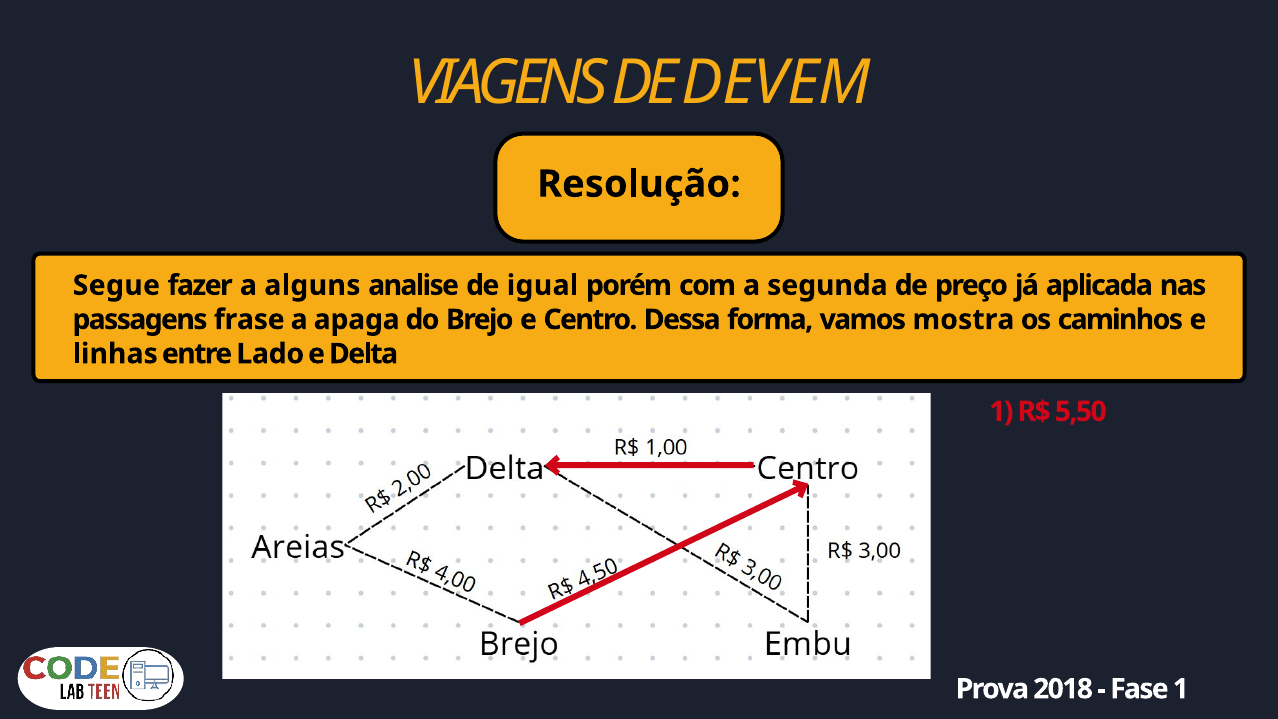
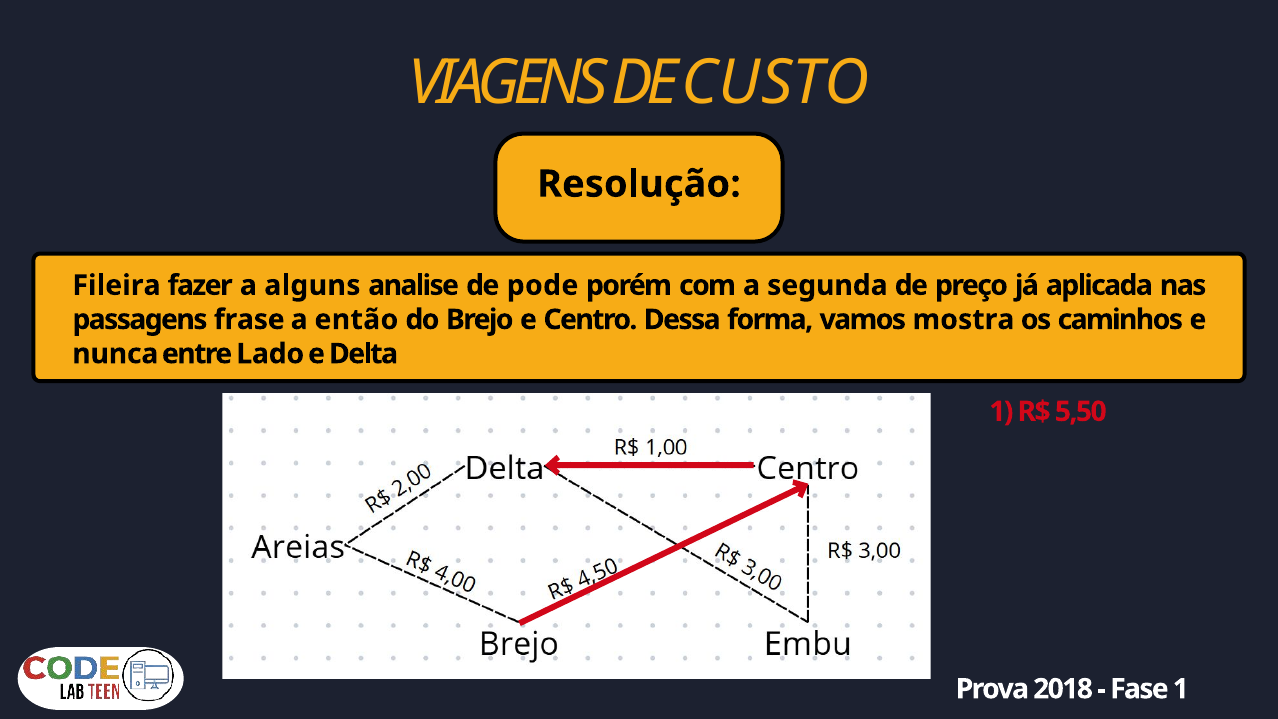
DEVEM: DEVEM -> CUSTO
Segue: Segue -> Fileira
igual: igual -> pode
apaga: apaga -> então
linhas: linhas -> nunca
